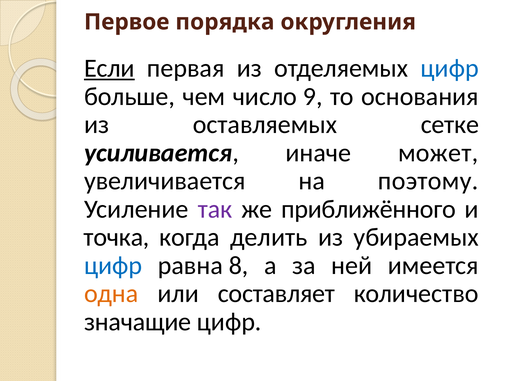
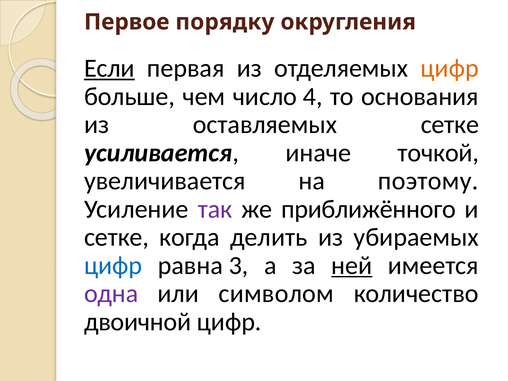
порядка: порядка -> порядку
цифр at (450, 68) colour: blue -> orange
9: 9 -> 4
может: может -> точкой
точка at (117, 237): точка -> сетке
8: 8 -> 3
ней underline: none -> present
одна colour: orange -> purple
составляет: составляет -> символом
значащие: значащие -> двоичной
